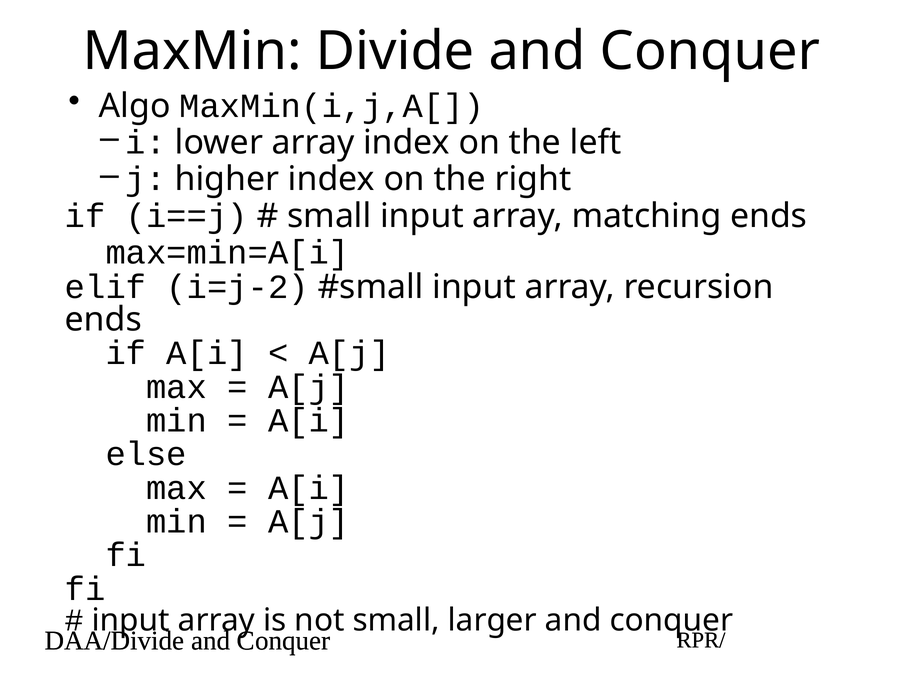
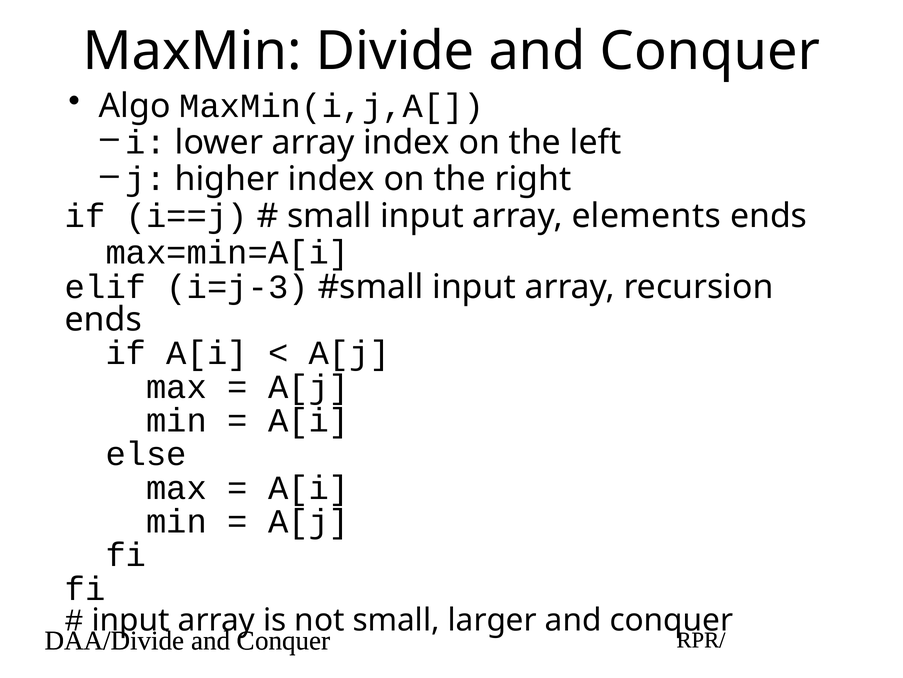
matching: matching -> elements
i=j-2: i=j-2 -> i=j-3
